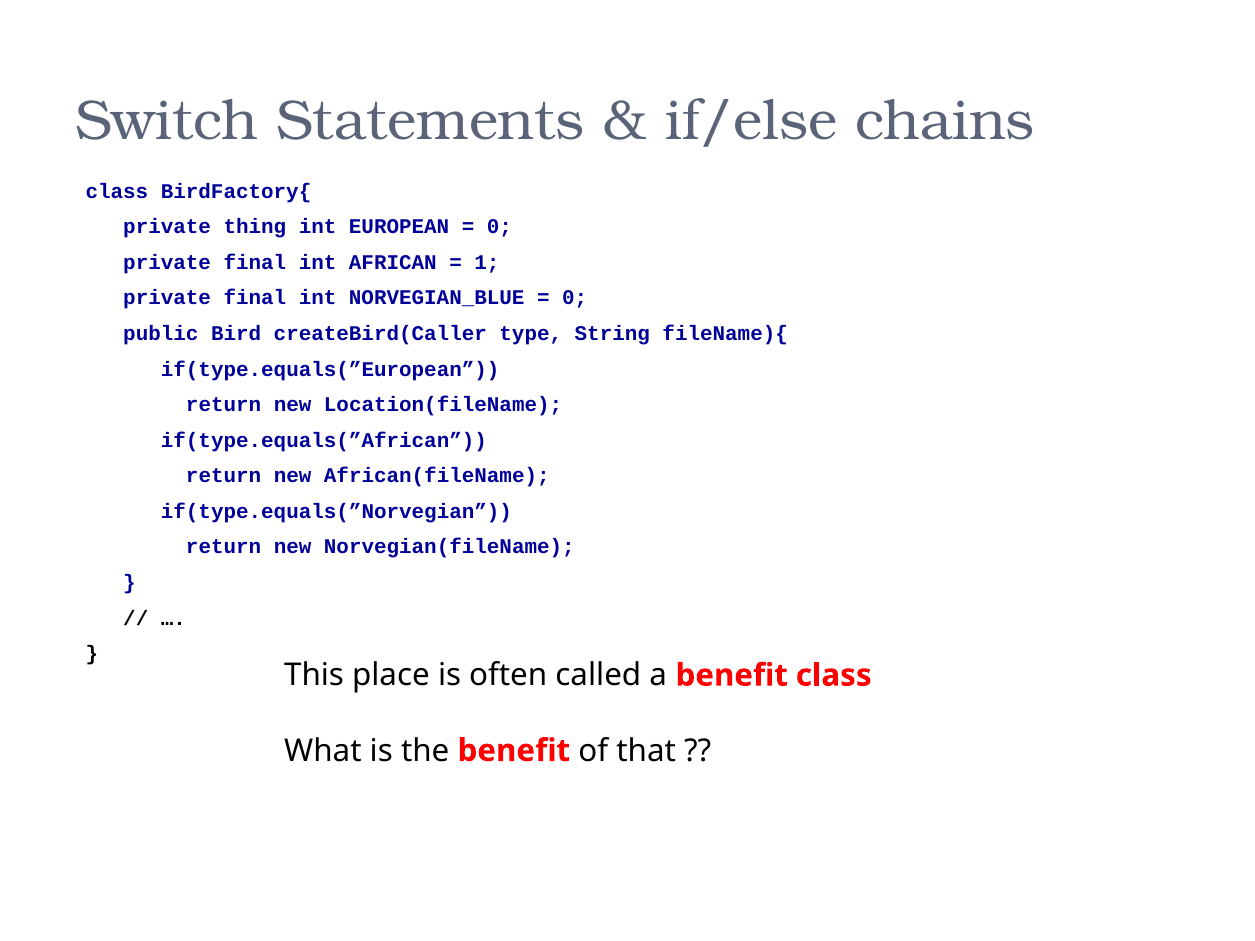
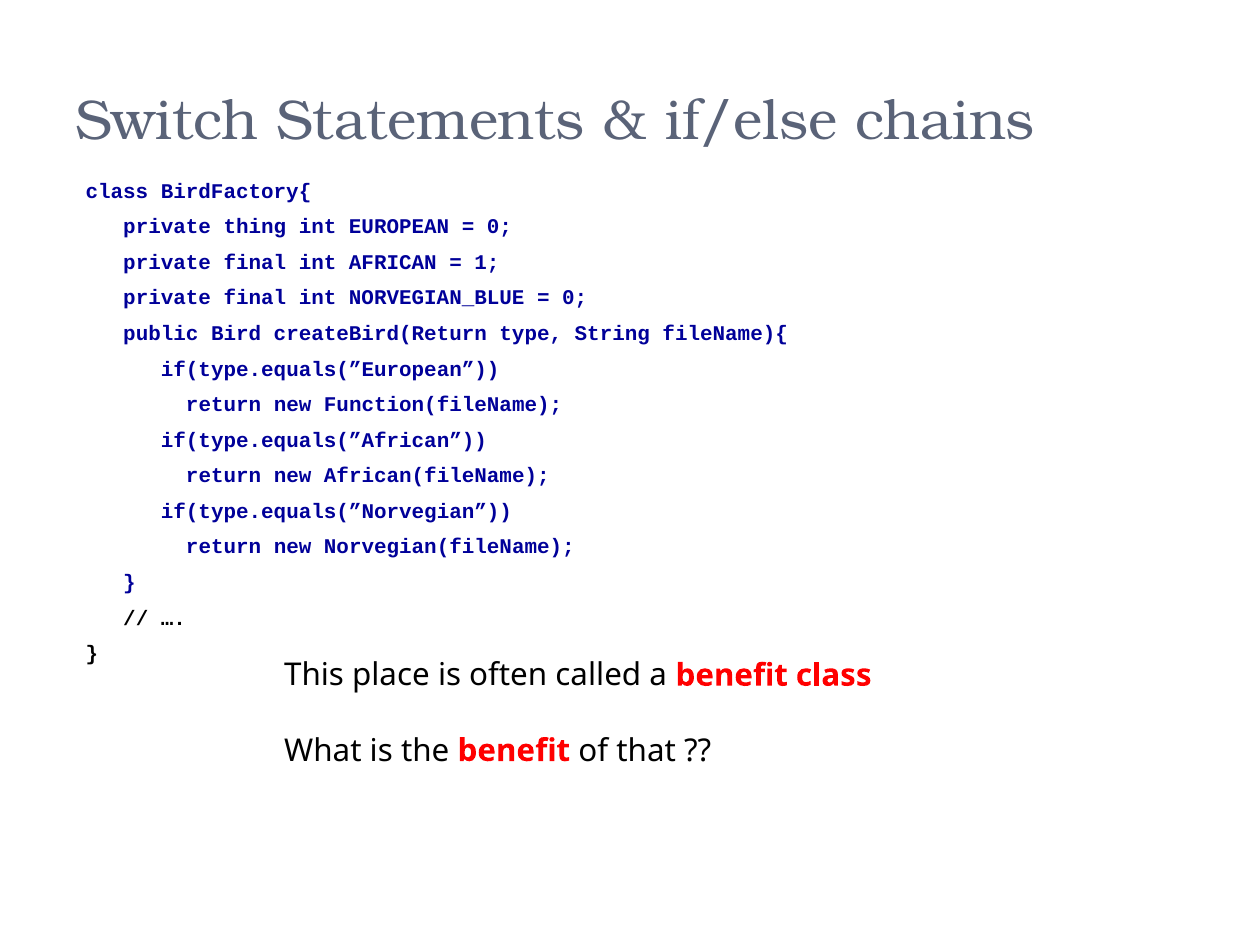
createBird(Caller: createBird(Caller -> createBird(Return
Location(fileName: Location(fileName -> Function(fileName
